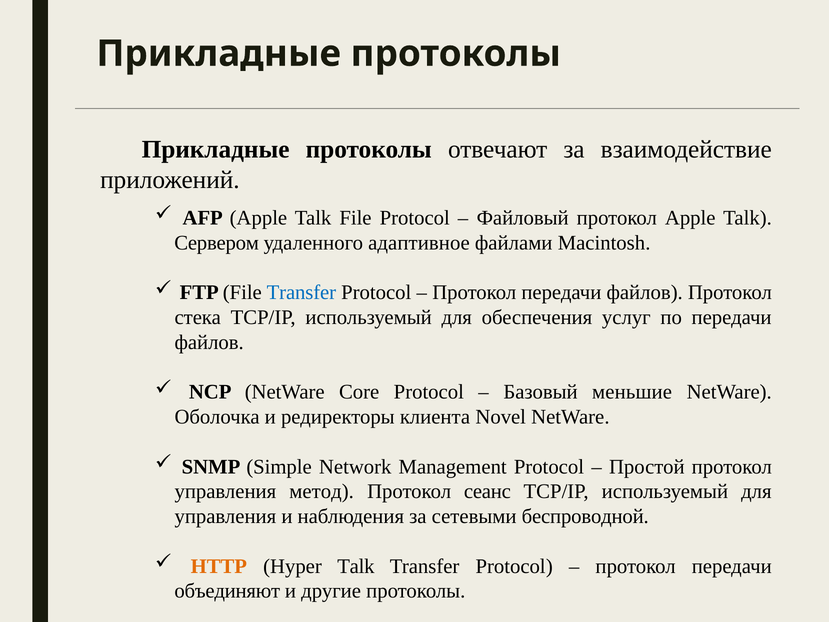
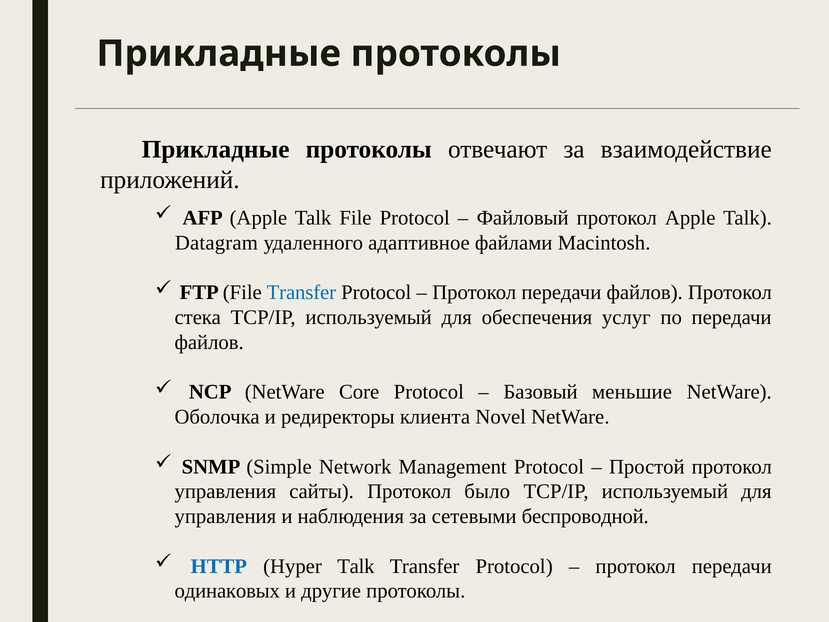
Сервером: Сервером -> Datagram
метод: метод -> сайты
сеанс: сеанс -> было
HTTP colour: orange -> blue
объединяют: объединяют -> одинаковых
